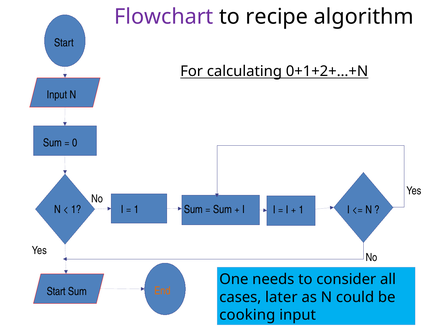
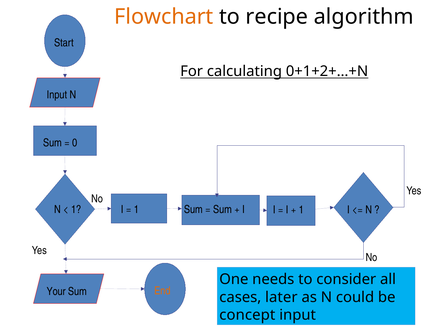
Flowchart colour: purple -> orange
Start at (56, 292): Start -> Your
cooking: cooking -> concept
